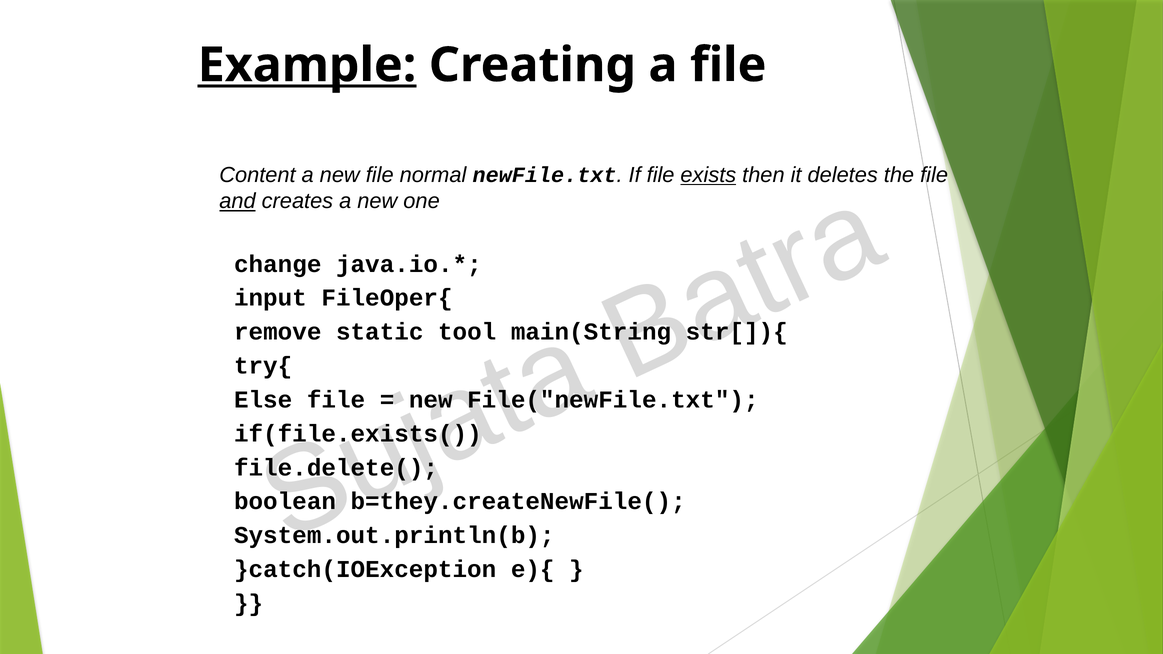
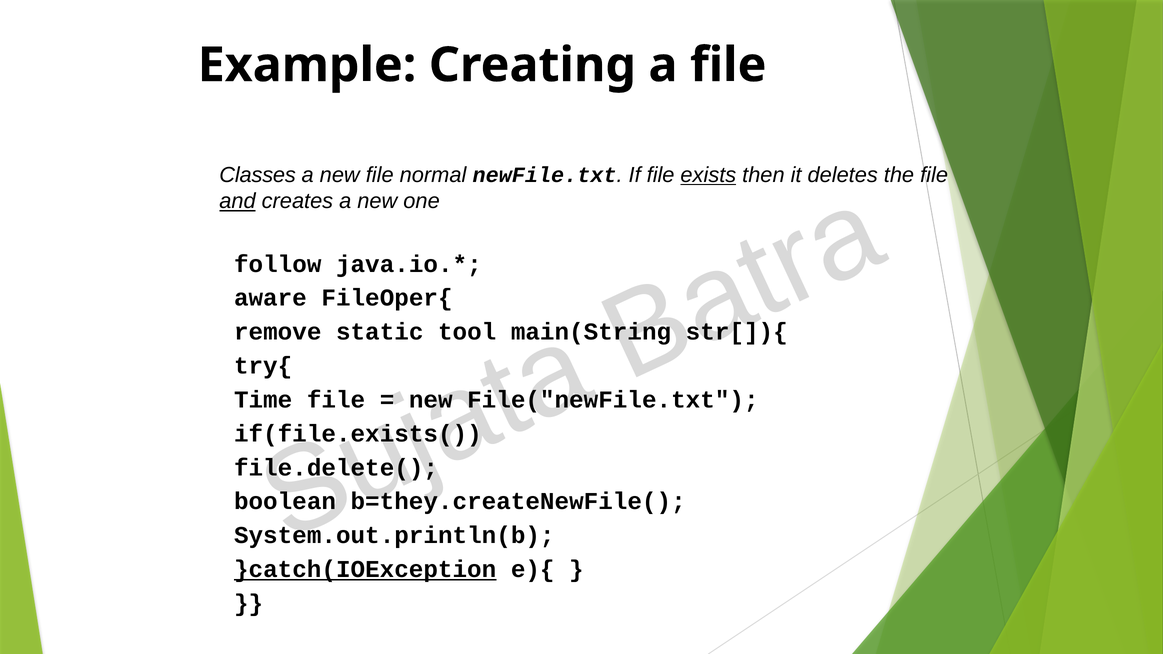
Example underline: present -> none
Content: Content -> Classes
change: change -> follow
input: input -> aware
Else: Else -> Time
}catch(IOException underline: none -> present
